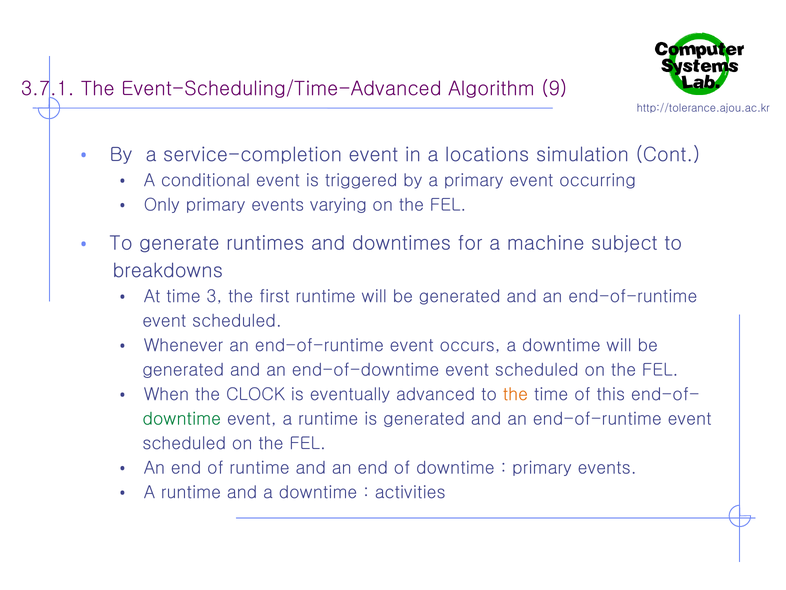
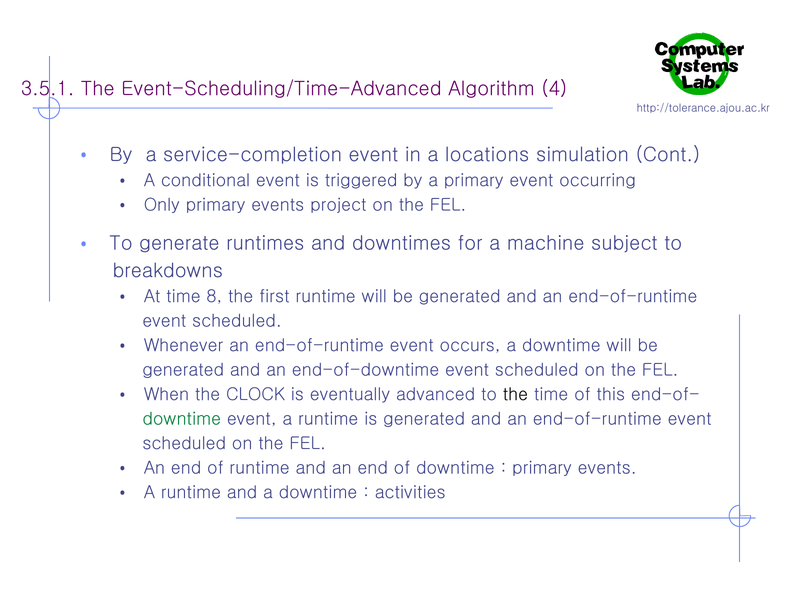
3.7.1: 3.7.1 -> 3.5.1
9: 9 -> 4
varying: varying -> project
3: 3 -> 8
the at (515, 394) colour: orange -> black
